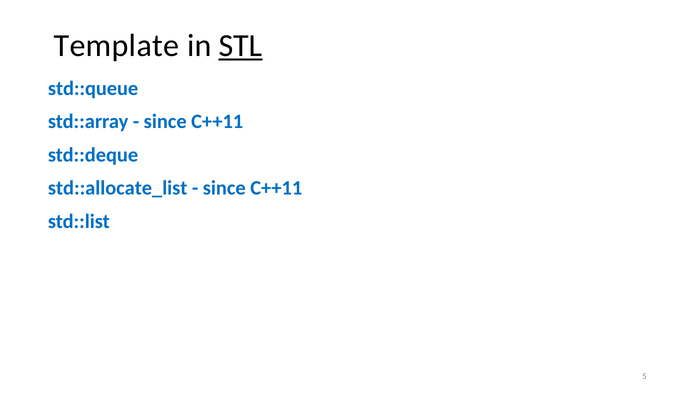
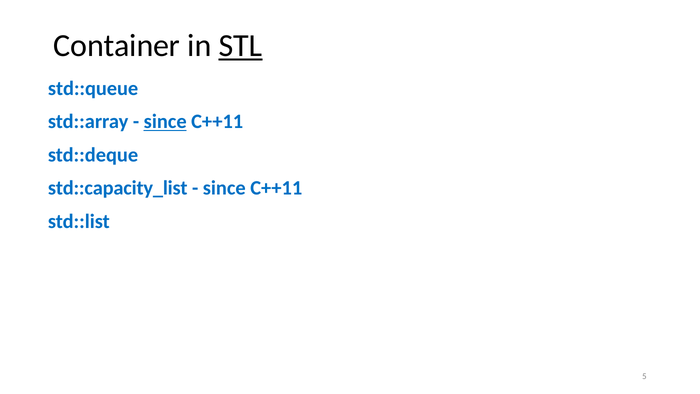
Template: Template -> Container
since at (165, 122) underline: none -> present
std::allocate_list: std::allocate_list -> std::capacity_list
